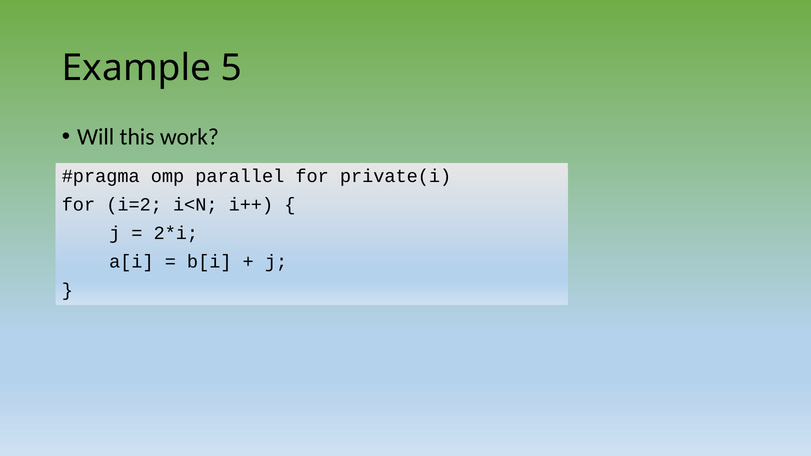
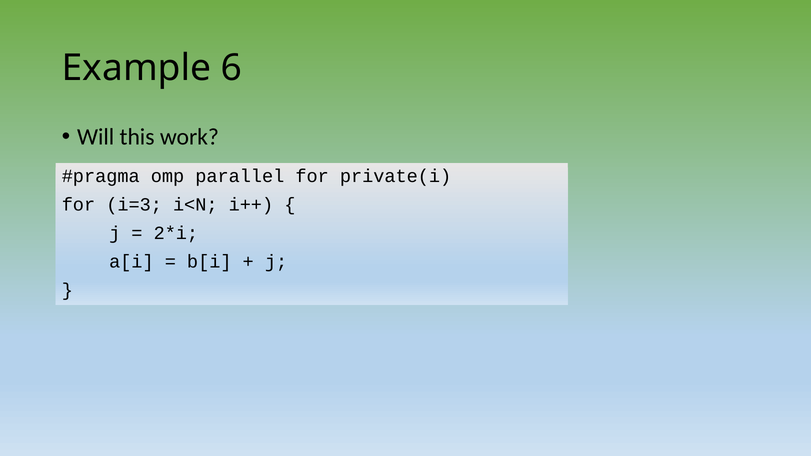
5: 5 -> 6
i=2: i=2 -> i=3
